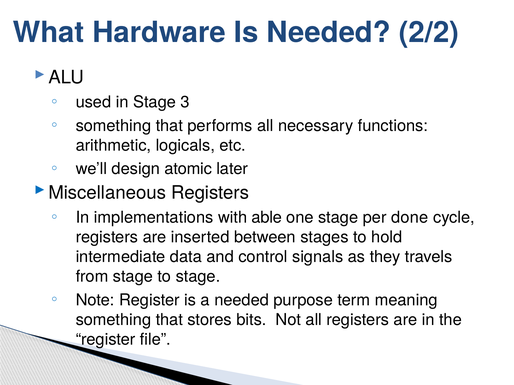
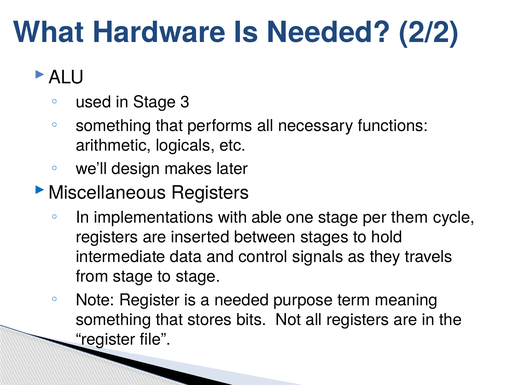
atomic: atomic -> makes
done: done -> them
